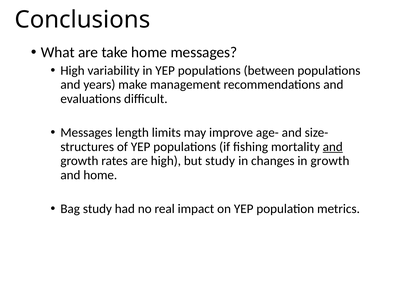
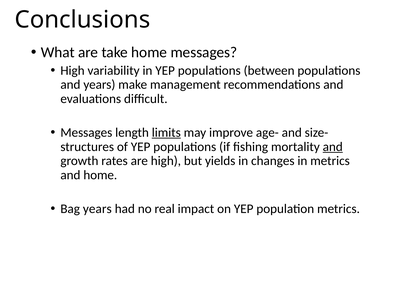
limits underline: none -> present
but study: study -> yields
in growth: growth -> metrics
Bag study: study -> years
